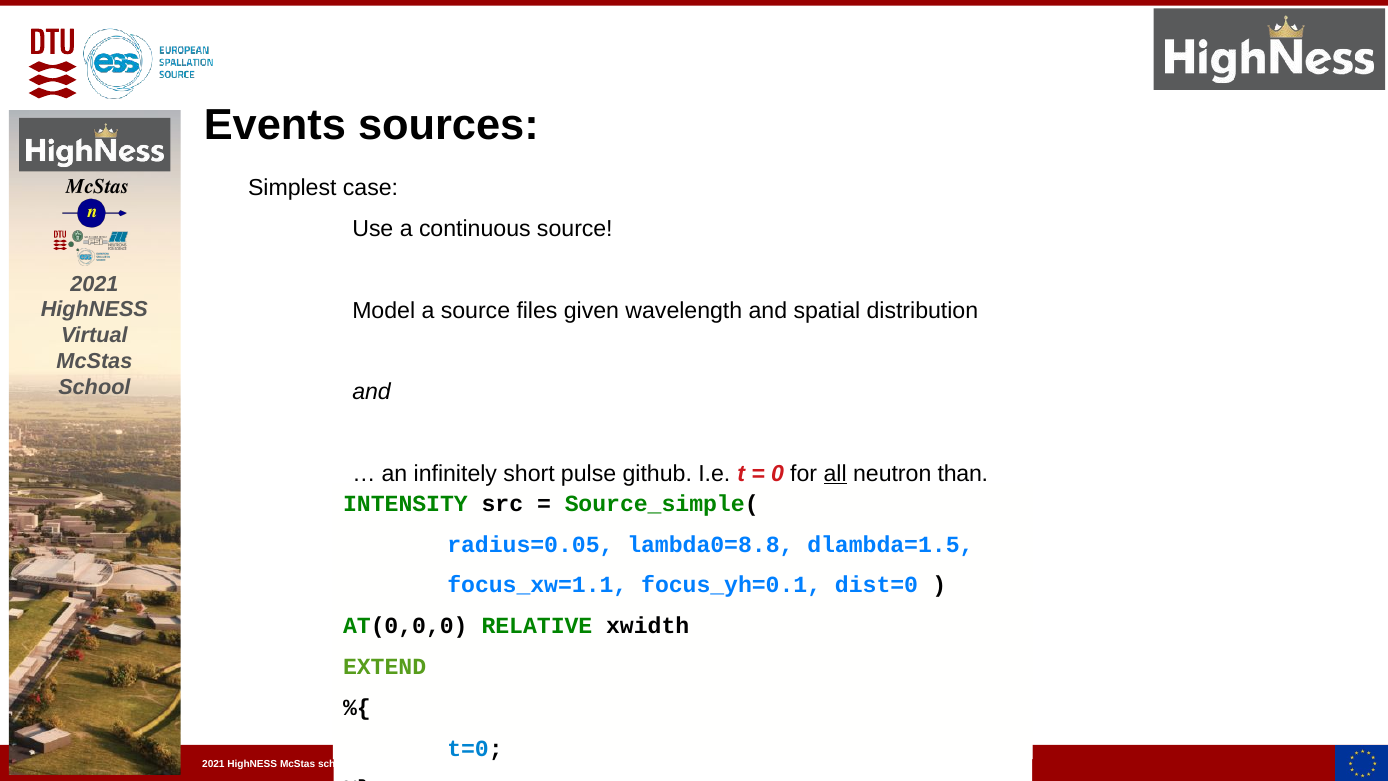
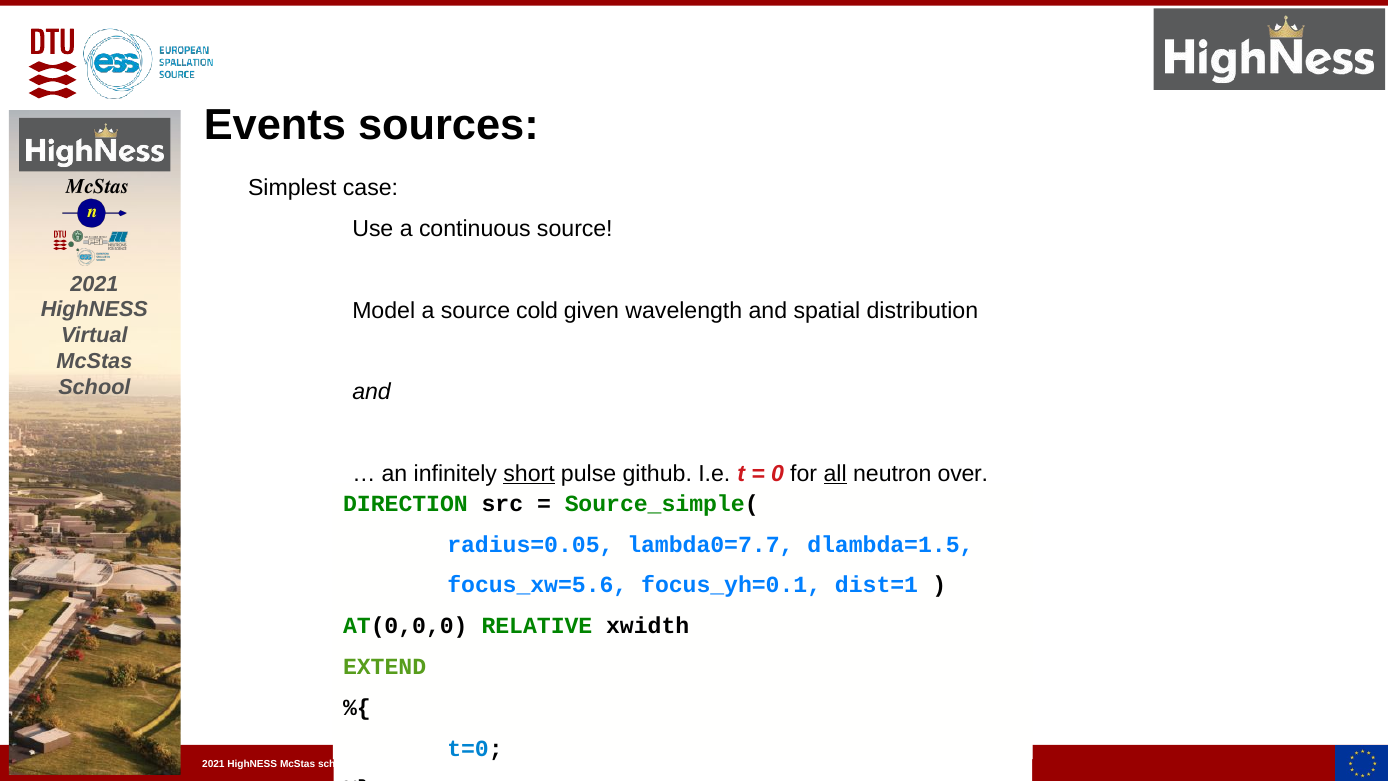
files: files -> cold
short underline: none -> present
than: than -> over
INTENSITY: INTENSITY -> DIRECTION
lambda0=8.8: lambda0=8.8 -> lambda0=7.7
focus_xw=1.1: focus_xw=1.1 -> focus_xw=5.6
dist=0: dist=0 -> dist=1
